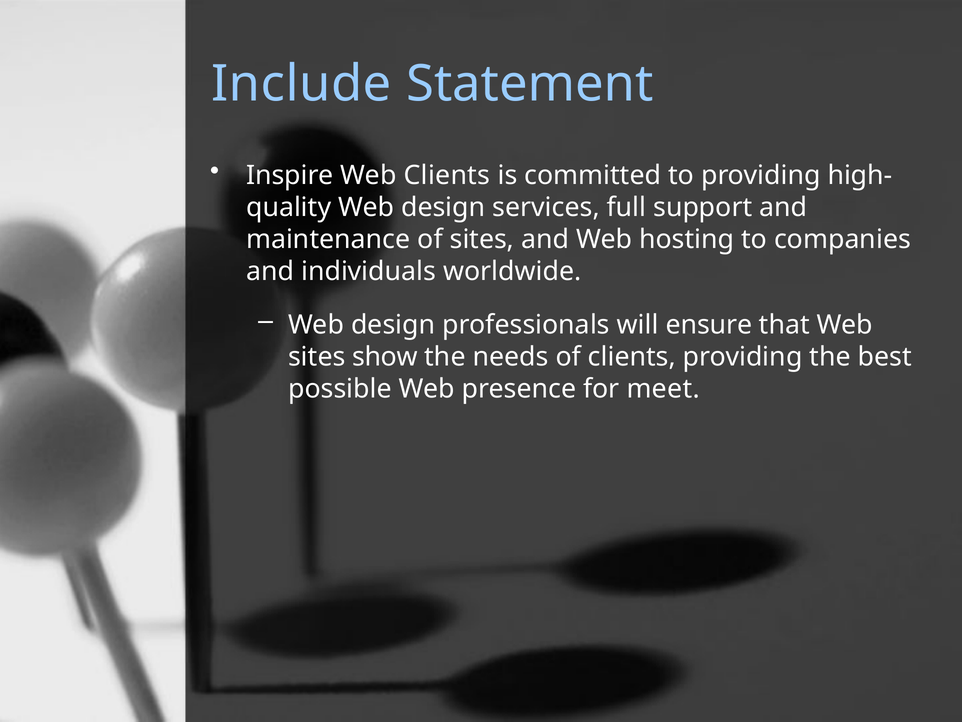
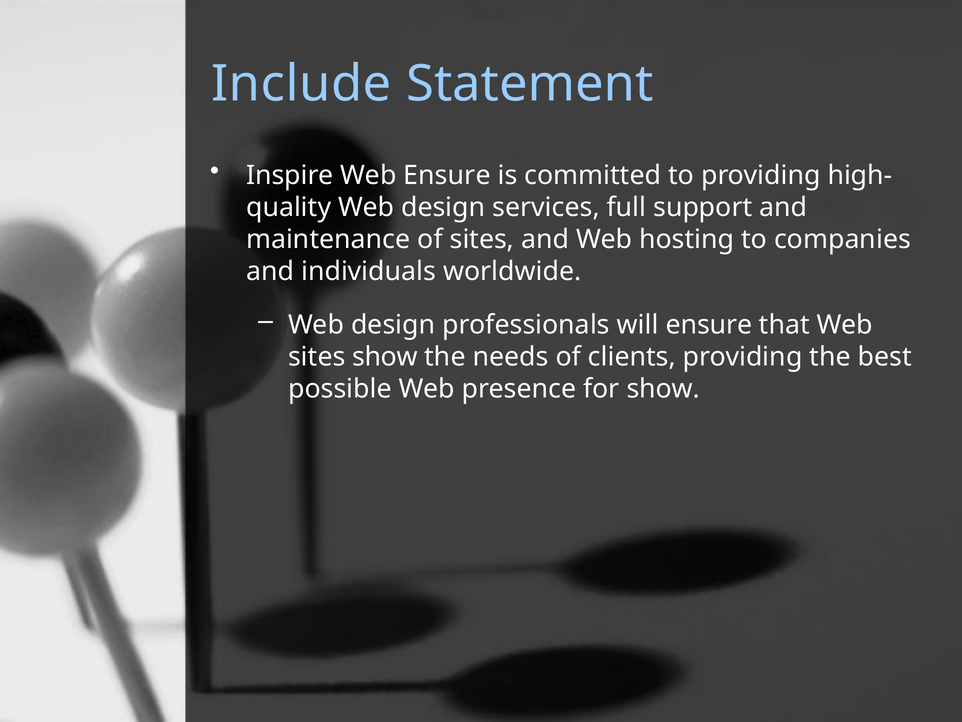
Web Clients: Clients -> Ensure
for meet: meet -> show
